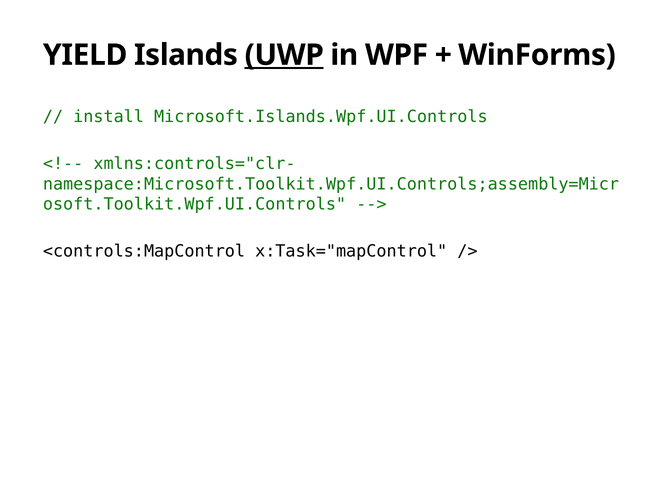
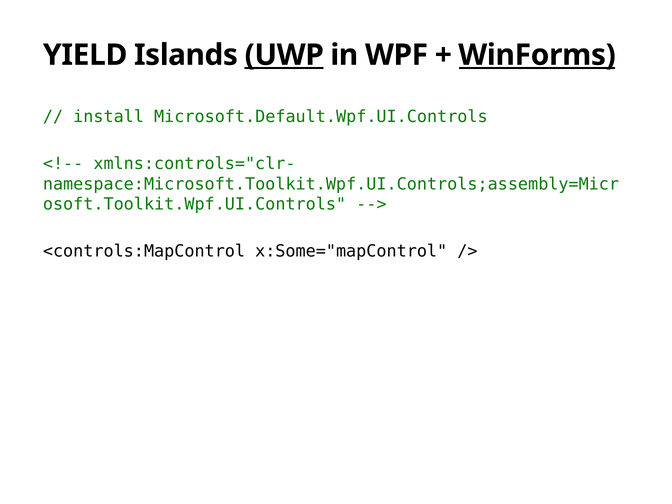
WinForms underline: none -> present
Microsoft.Islands.Wpf.UI.Controls: Microsoft.Islands.Wpf.UI.Controls -> Microsoft.Default.Wpf.UI.Controls
x:Task="mapControl: x:Task="mapControl -> x:Some="mapControl
